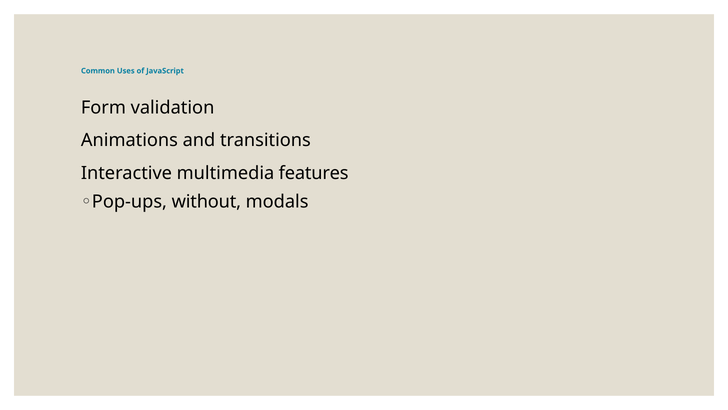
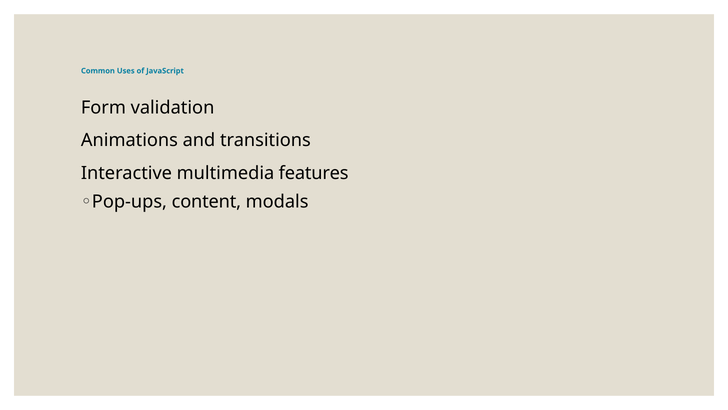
without: without -> content
